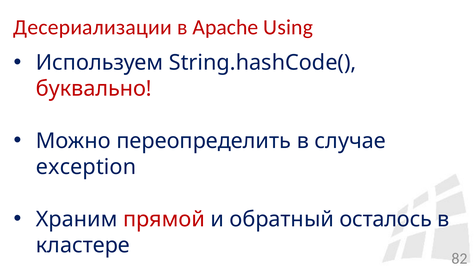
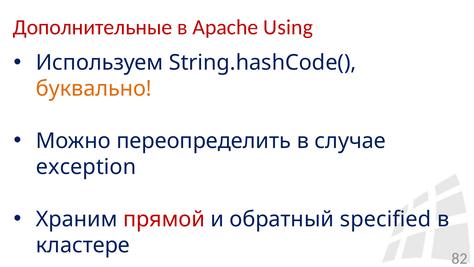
Десериализации: Десериализации -> Дополнительные
буквально colour: red -> orange
осталось: осталось -> specified
